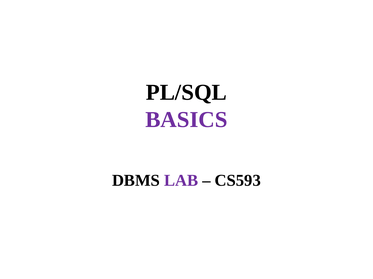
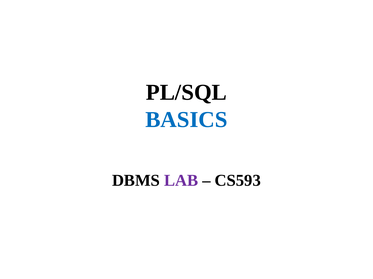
BASICS colour: purple -> blue
